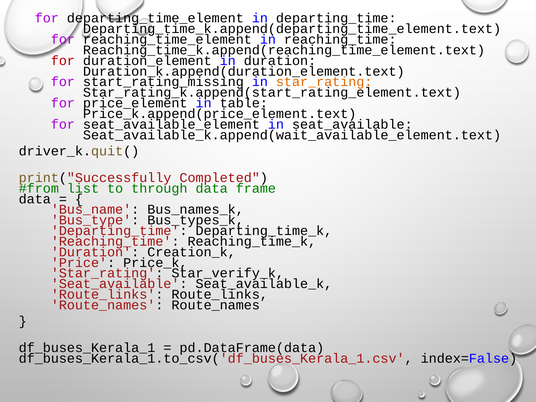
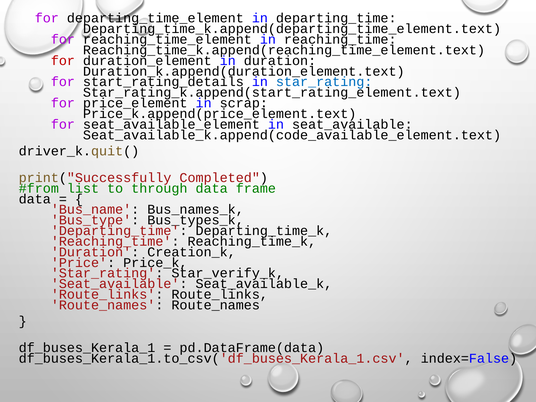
start_rating_missing: start_rating_missing -> start_rating_details
star_rating at (324, 82) colour: orange -> blue
table: table -> scrap
Seat_available_k.append(wait_available_element.text: Seat_available_k.append(wait_available_element.text -> Seat_available_k.append(code_available_element.text
